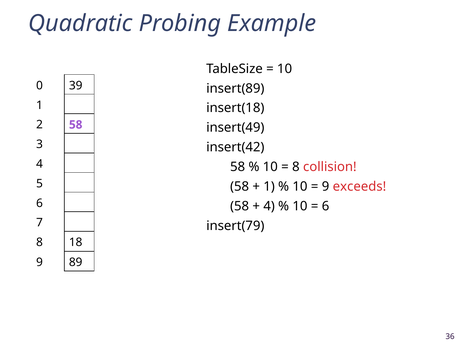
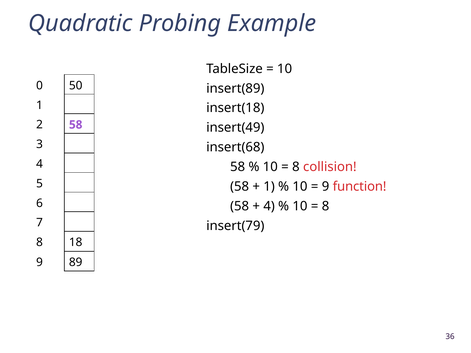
39: 39 -> 50
insert(42: insert(42 -> insert(68
exceeds: exceeds -> function
6 at (326, 206): 6 -> 8
